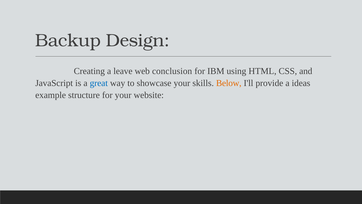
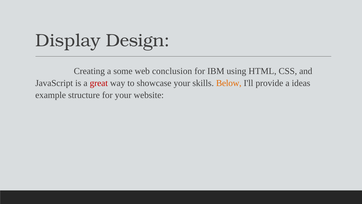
Backup: Backup -> Display
leave: leave -> some
great colour: blue -> red
